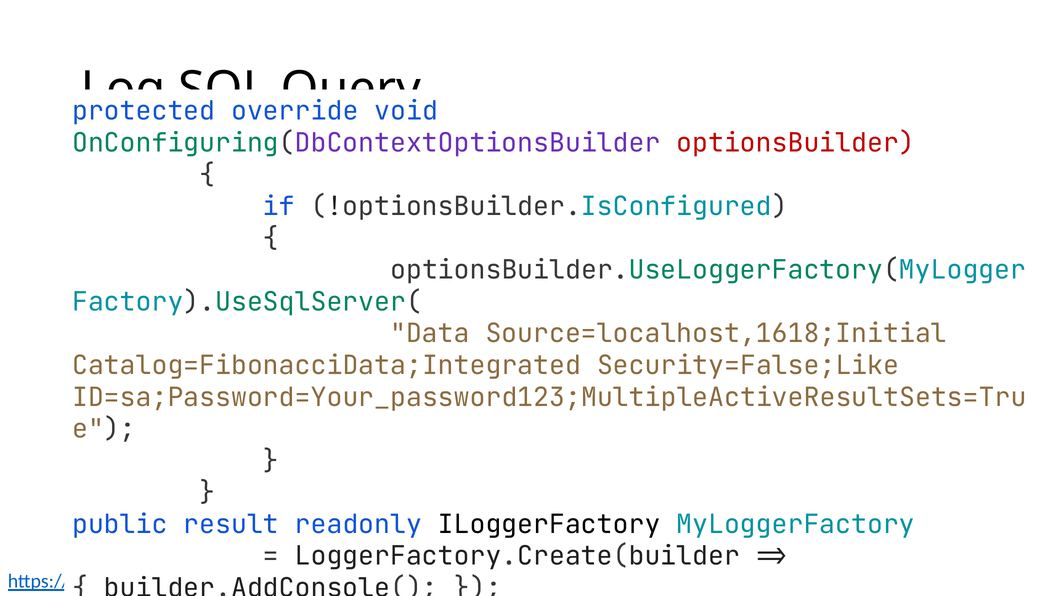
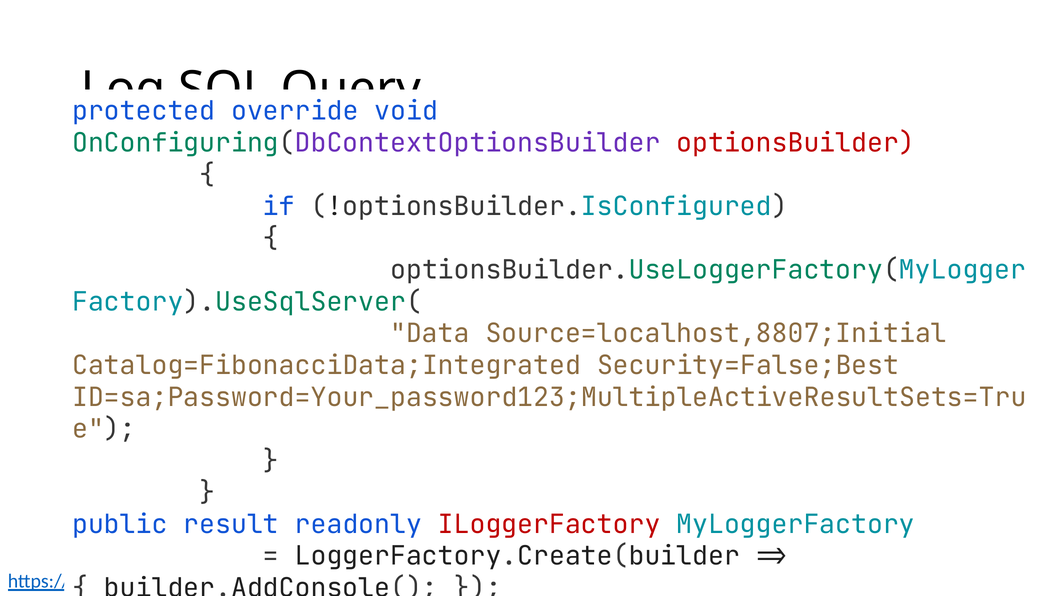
Source=localhost,1618;Initial: Source=localhost,1618;Initial -> Source=localhost,8807;Initial
Security=False;Like: Security=False;Like -> Security=False;Best
ILoggerFactory colour: black -> red
